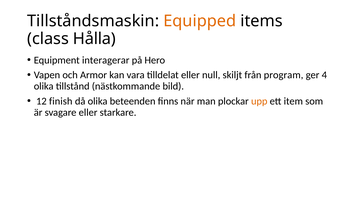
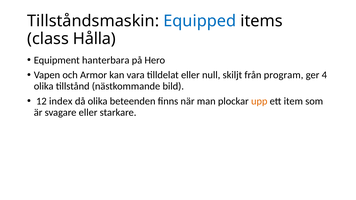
Equipped colour: orange -> blue
interagerar: interagerar -> hanterbara
finish: finish -> index
